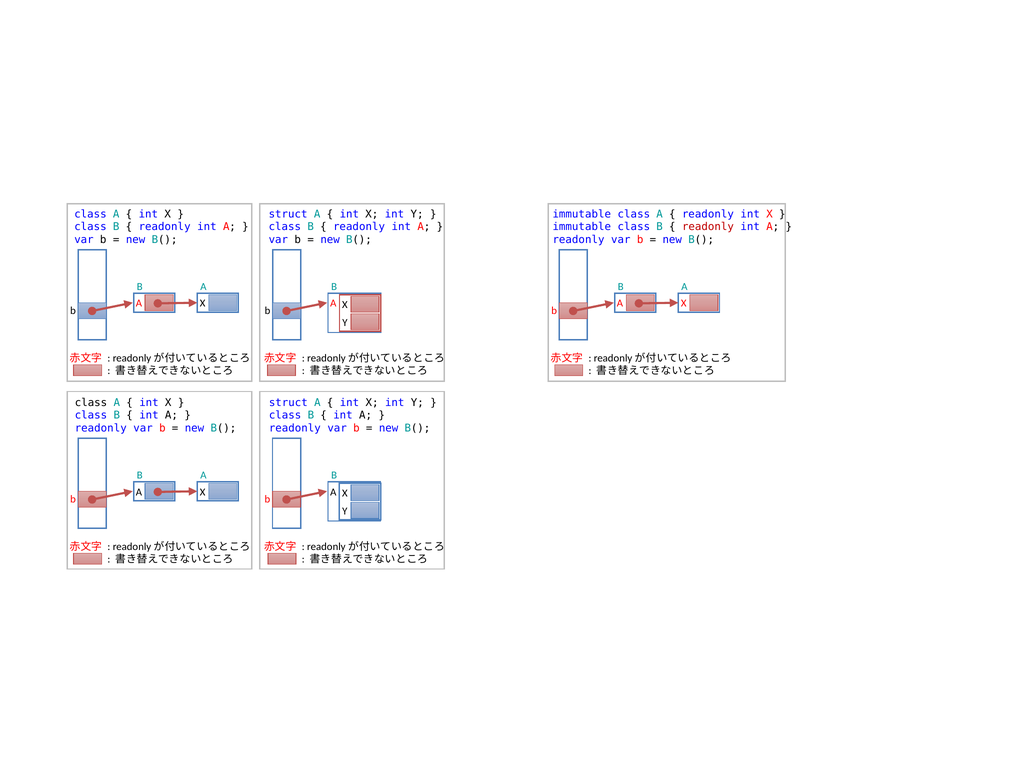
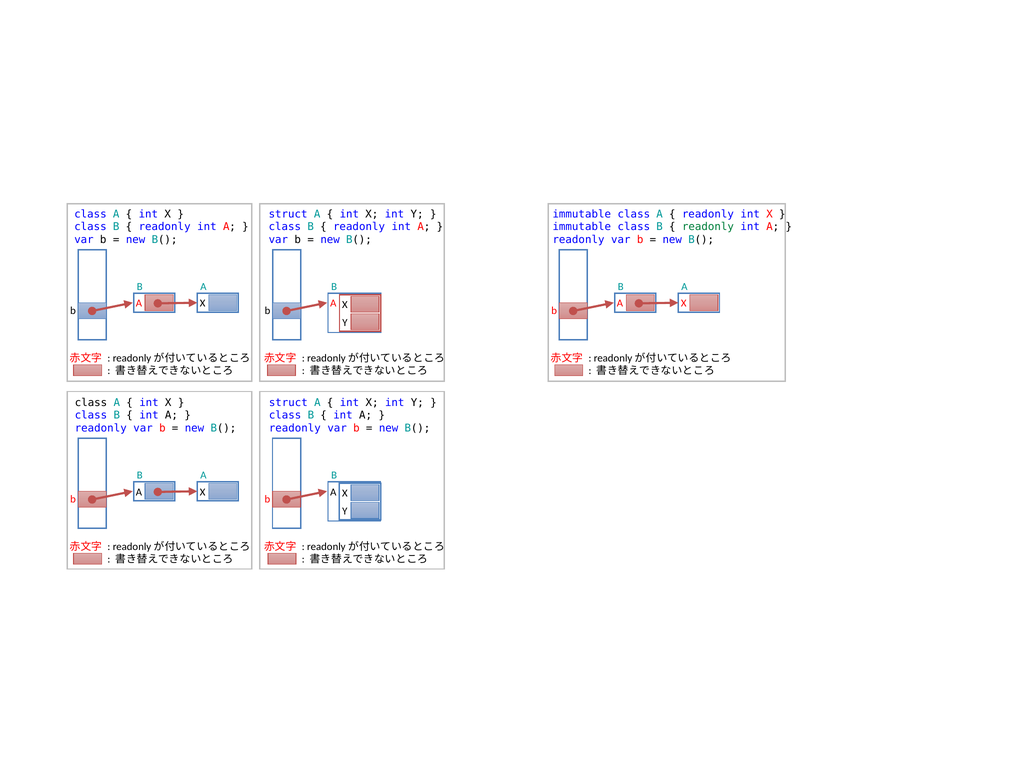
readonly at (708, 227) colour: red -> green
